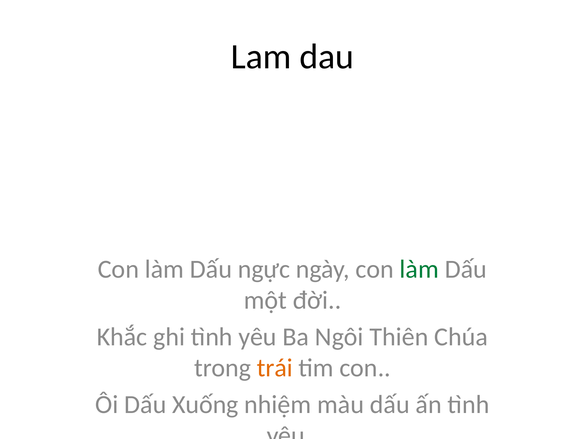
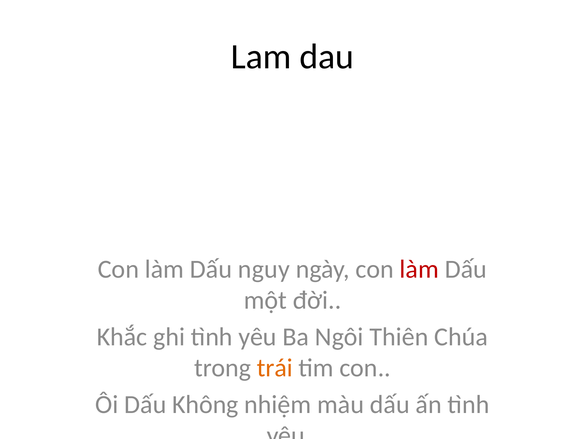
ngực: ngực -> nguy
làm at (419, 269) colour: green -> red
Xuống: Xuống -> Không
